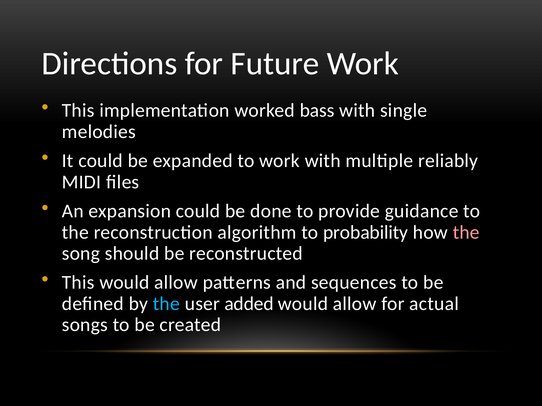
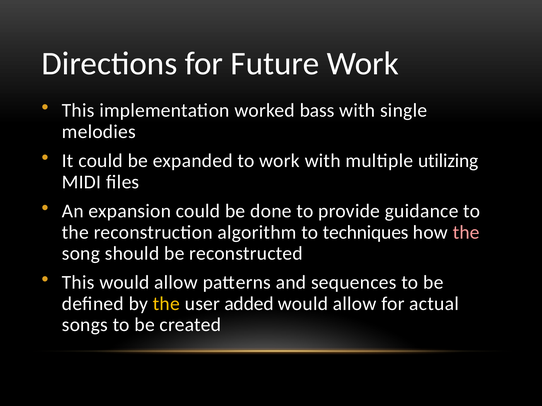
reliably: reliably -> utilizing
probability: probability -> techniques
the at (166, 304) colour: light blue -> yellow
